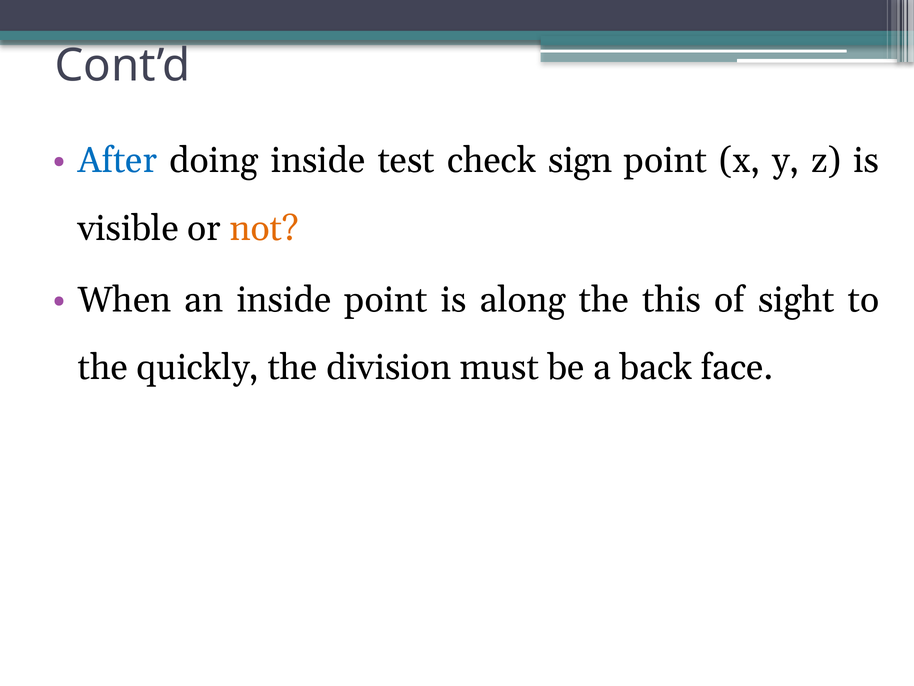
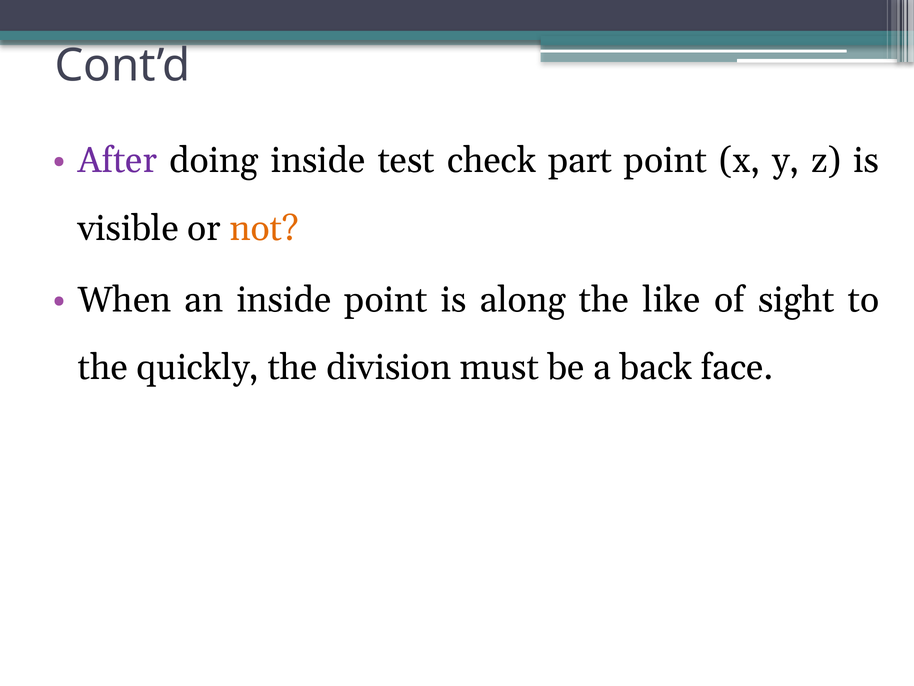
After colour: blue -> purple
sign: sign -> part
this: this -> like
